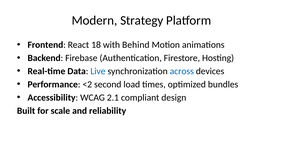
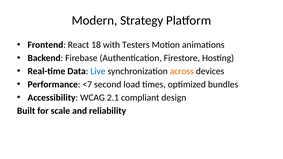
Behind: Behind -> Testers
across colour: blue -> orange
<2: <2 -> <7
